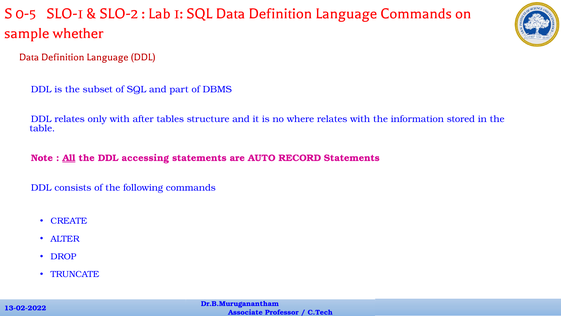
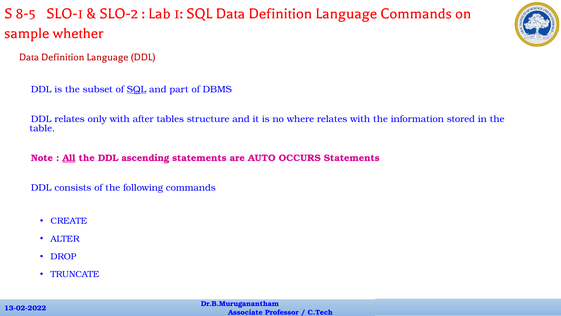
0-5: 0-5 -> 8-5
SQL at (137, 89) underline: none -> present
accessing: accessing -> ascending
RECORD: RECORD -> OCCURS
